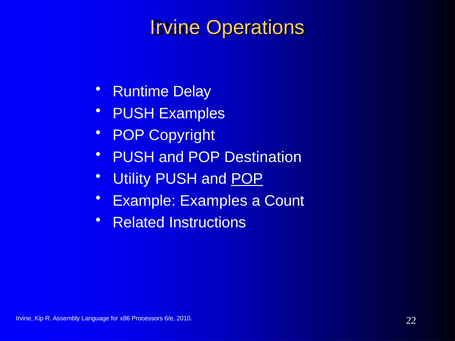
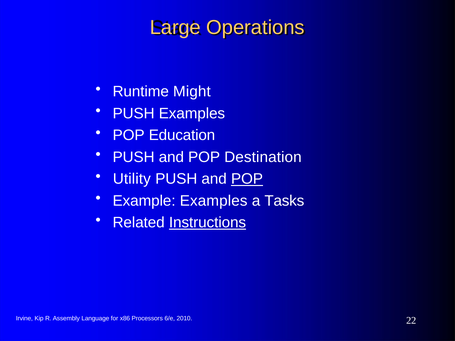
Irvine at (175, 27): Irvine -> Large
Delay: Delay -> Might
Copyright: Copyright -> Education
Count: Count -> Tasks
Instructions underline: none -> present
